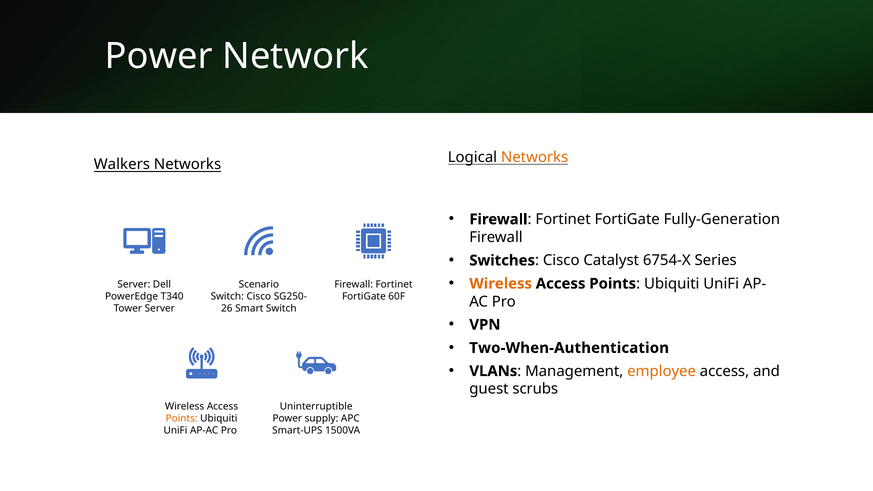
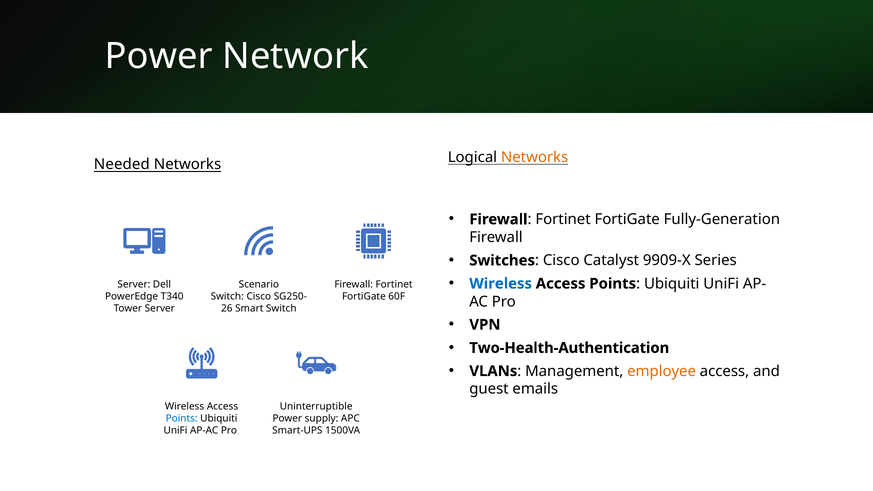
Walkers: Walkers -> Needed
6754-X: 6754-X -> 9909-X
Wireless at (501, 284) colour: orange -> blue
Two-When-Authentication: Two-When-Authentication -> Two-Health-Authentication
scrubs: scrubs -> emails
Points at (182, 418) colour: orange -> blue
